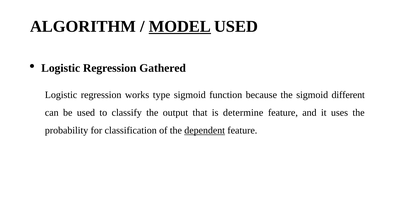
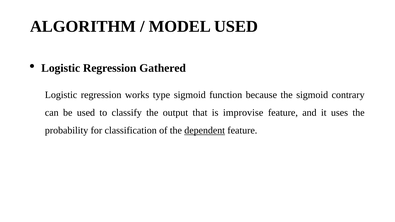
MODEL underline: present -> none
different: different -> contrary
determine: determine -> improvise
